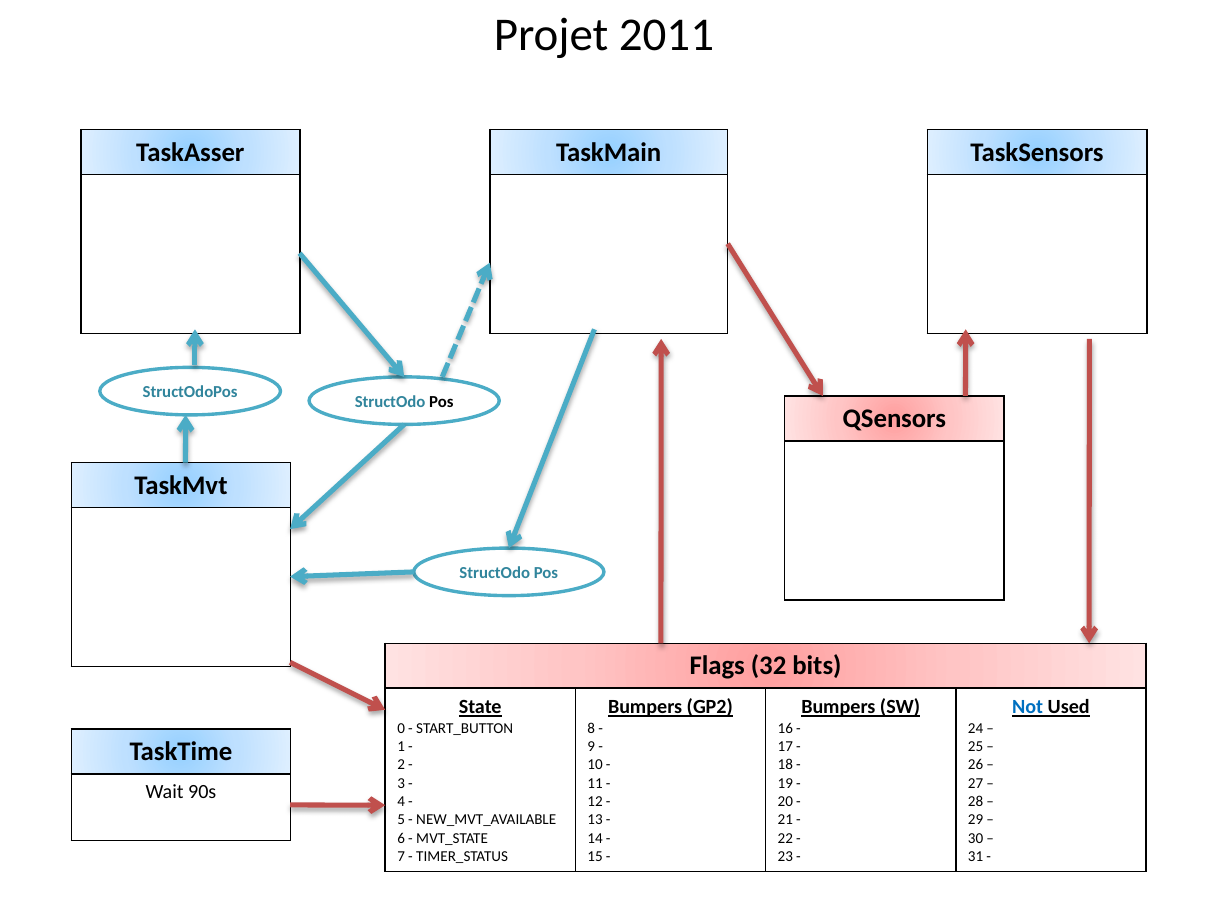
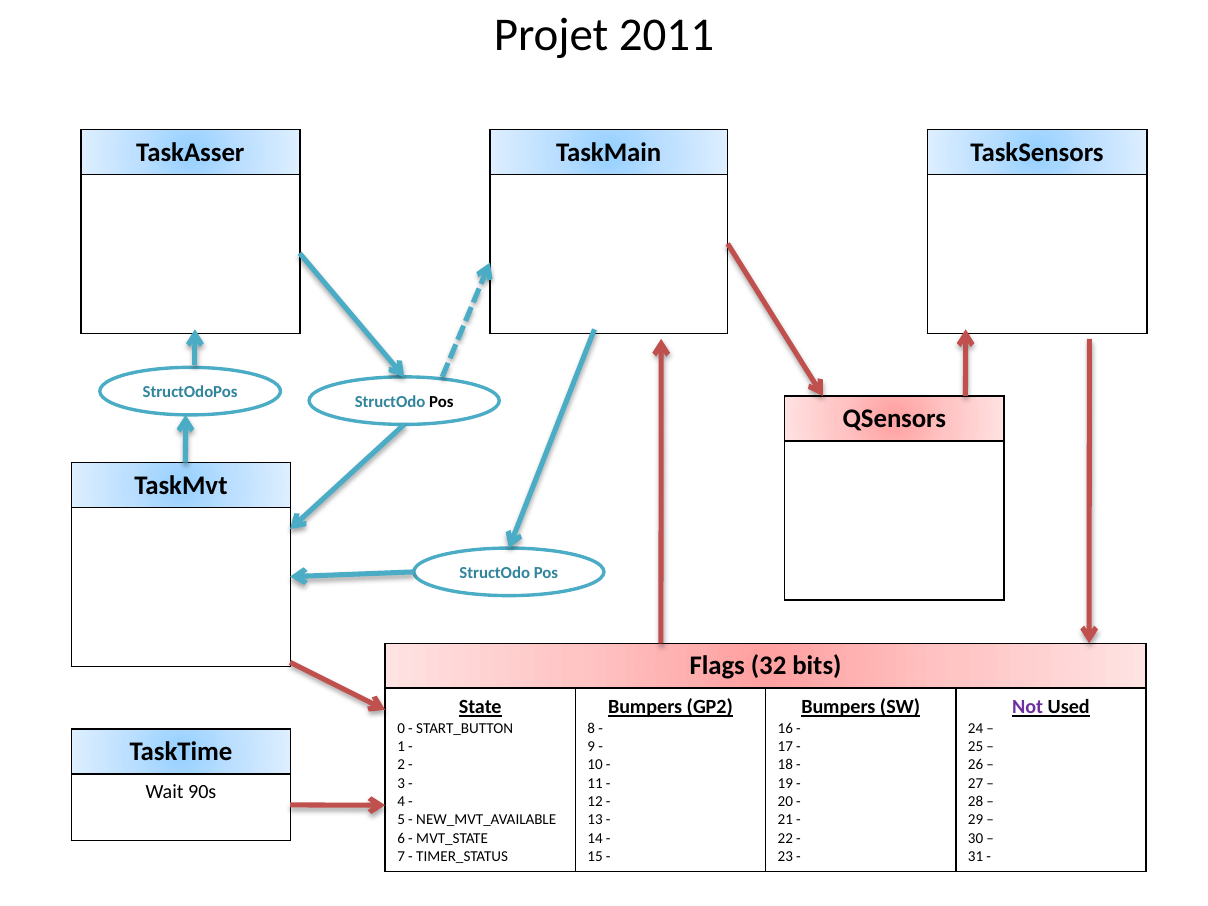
Not colour: blue -> purple
